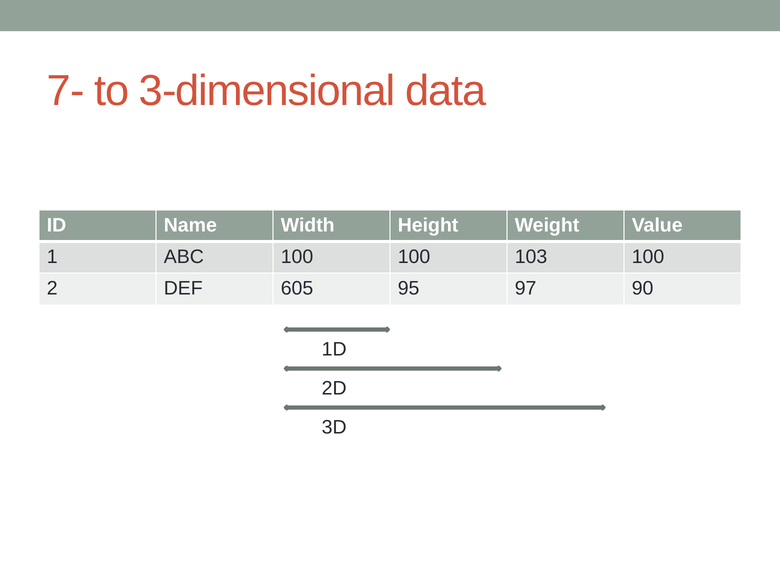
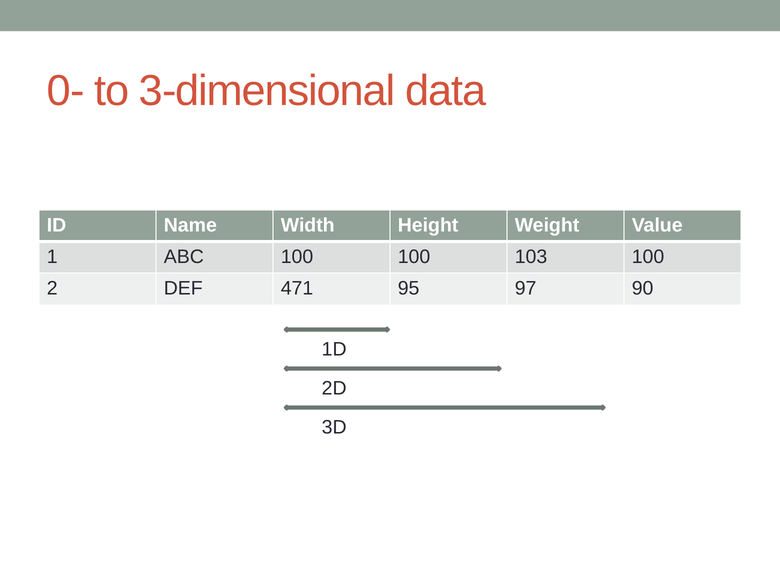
7-: 7- -> 0-
605: 605 -> 471
